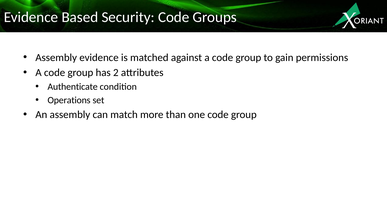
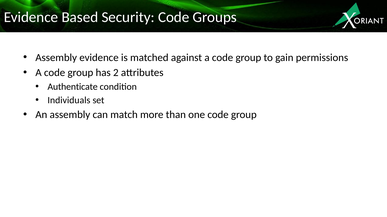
Operations: Operations -> Individuals
